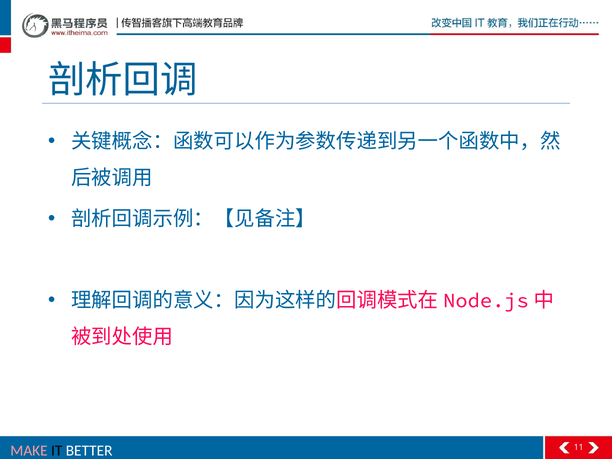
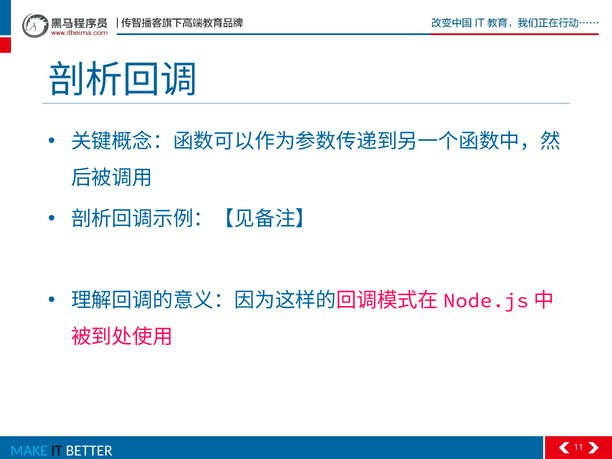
MAKE colour: pink -> light blue
